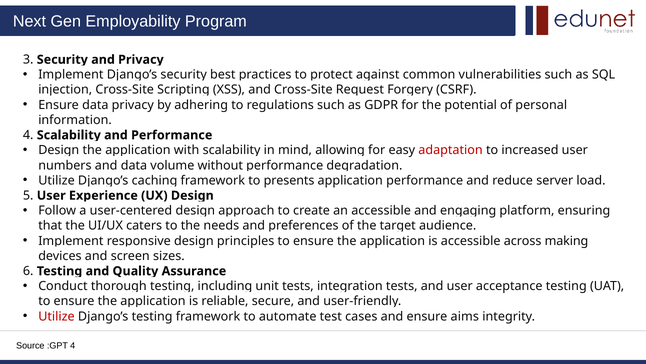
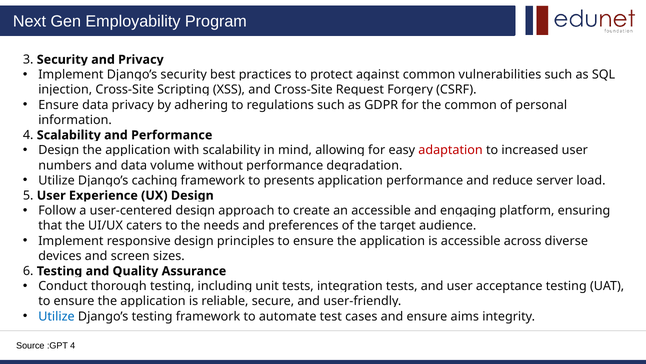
the potential: potential -> common
making: making -> diverse
Utilize at (56, 316) colour: red -> blue
